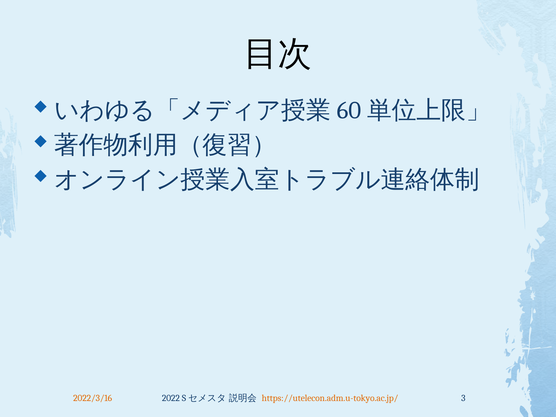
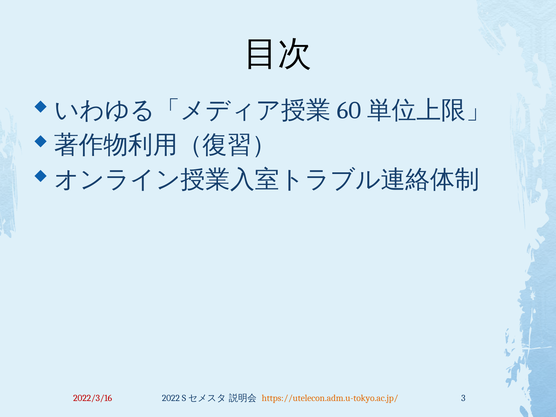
2022/3/16 colour: orange -> red
